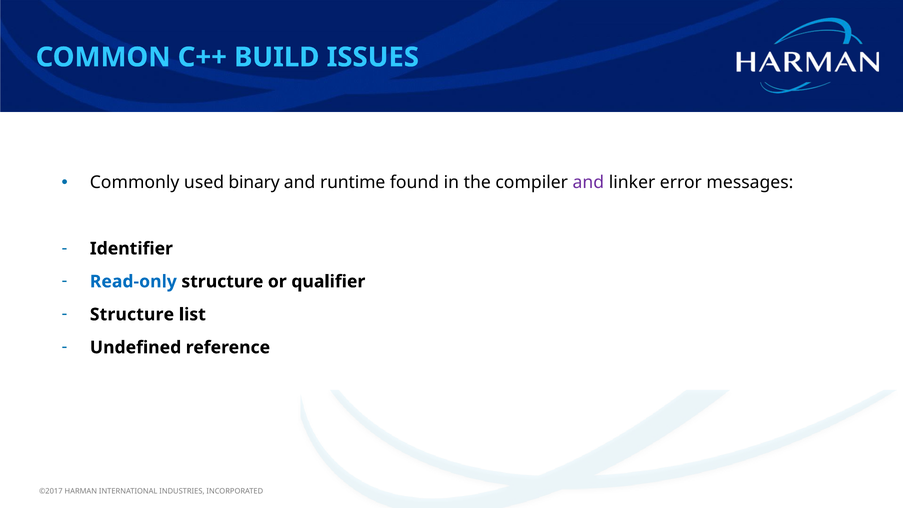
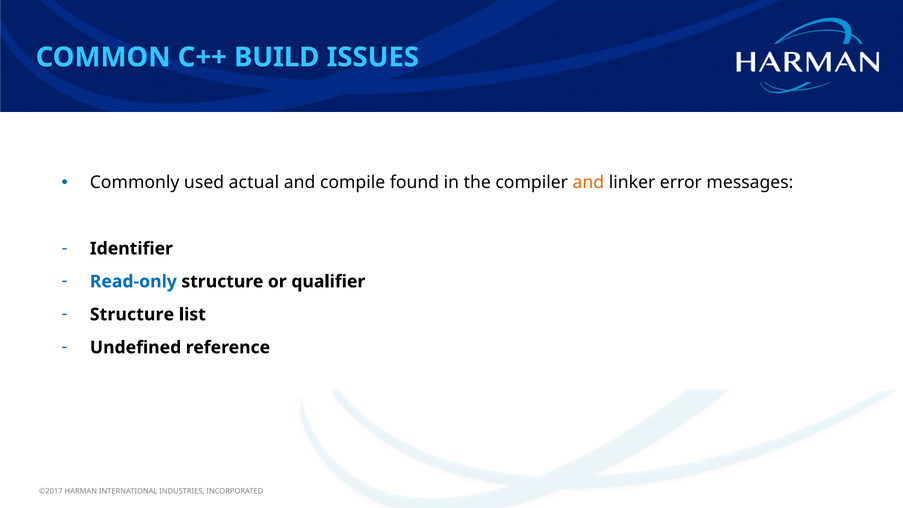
binary: binary -> actual
runtime: runtime -> compile
and at (588, 183) colour: purple -> orange
